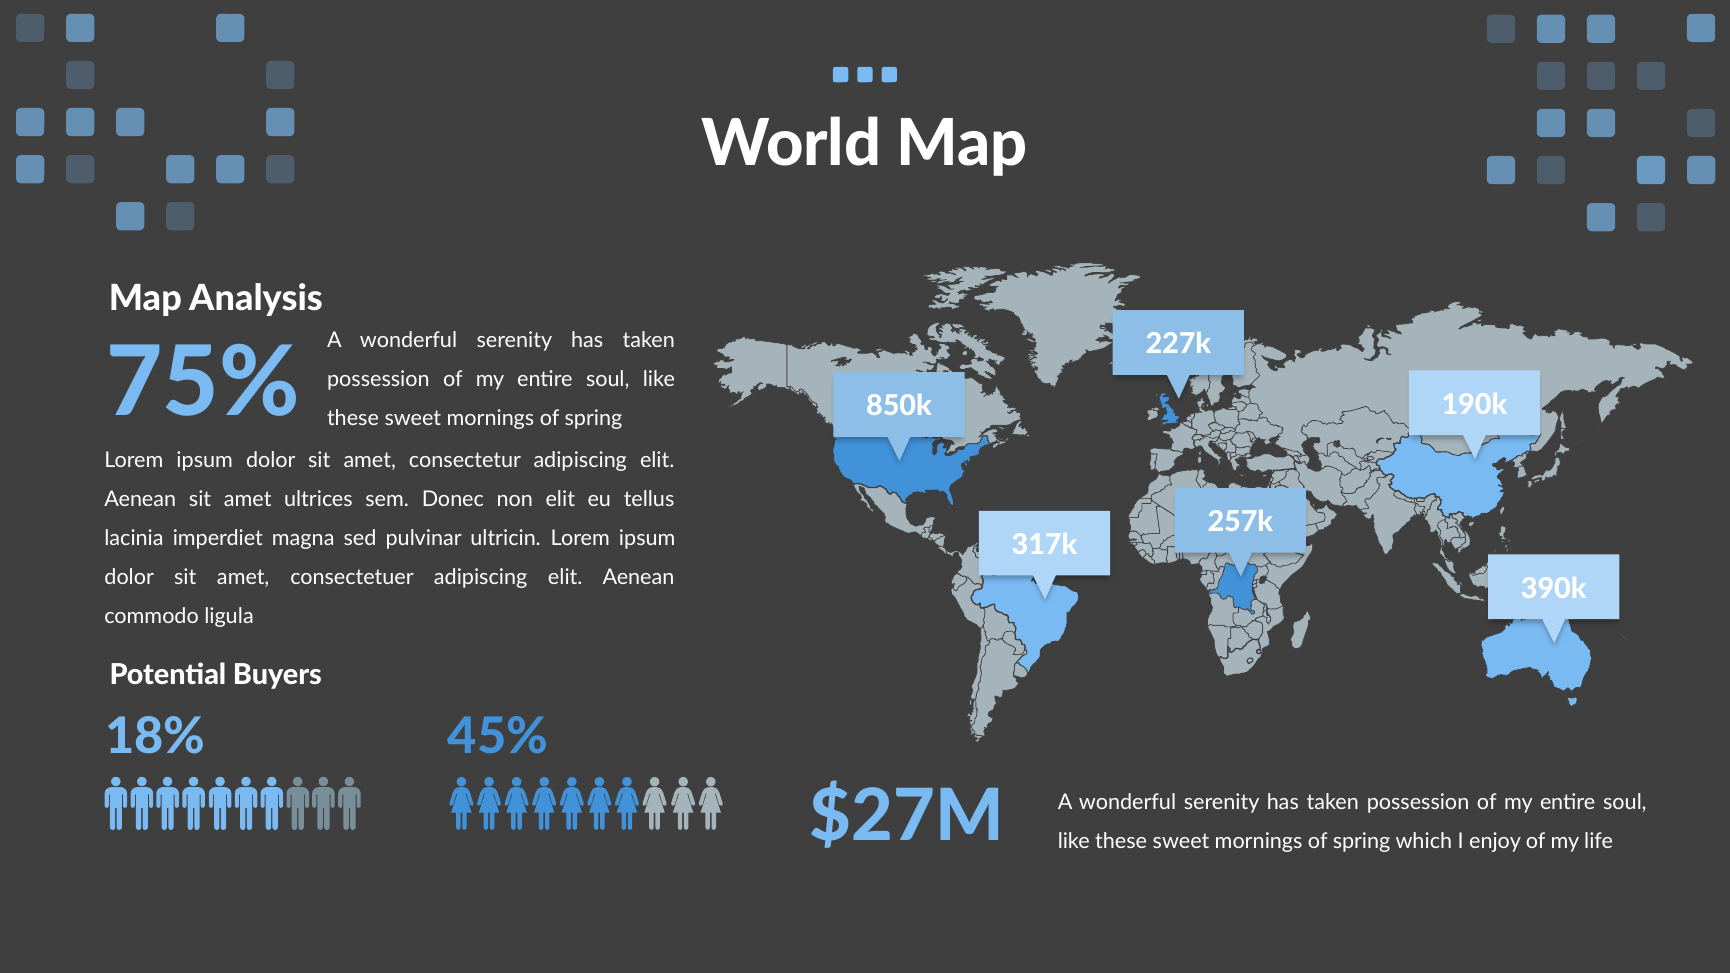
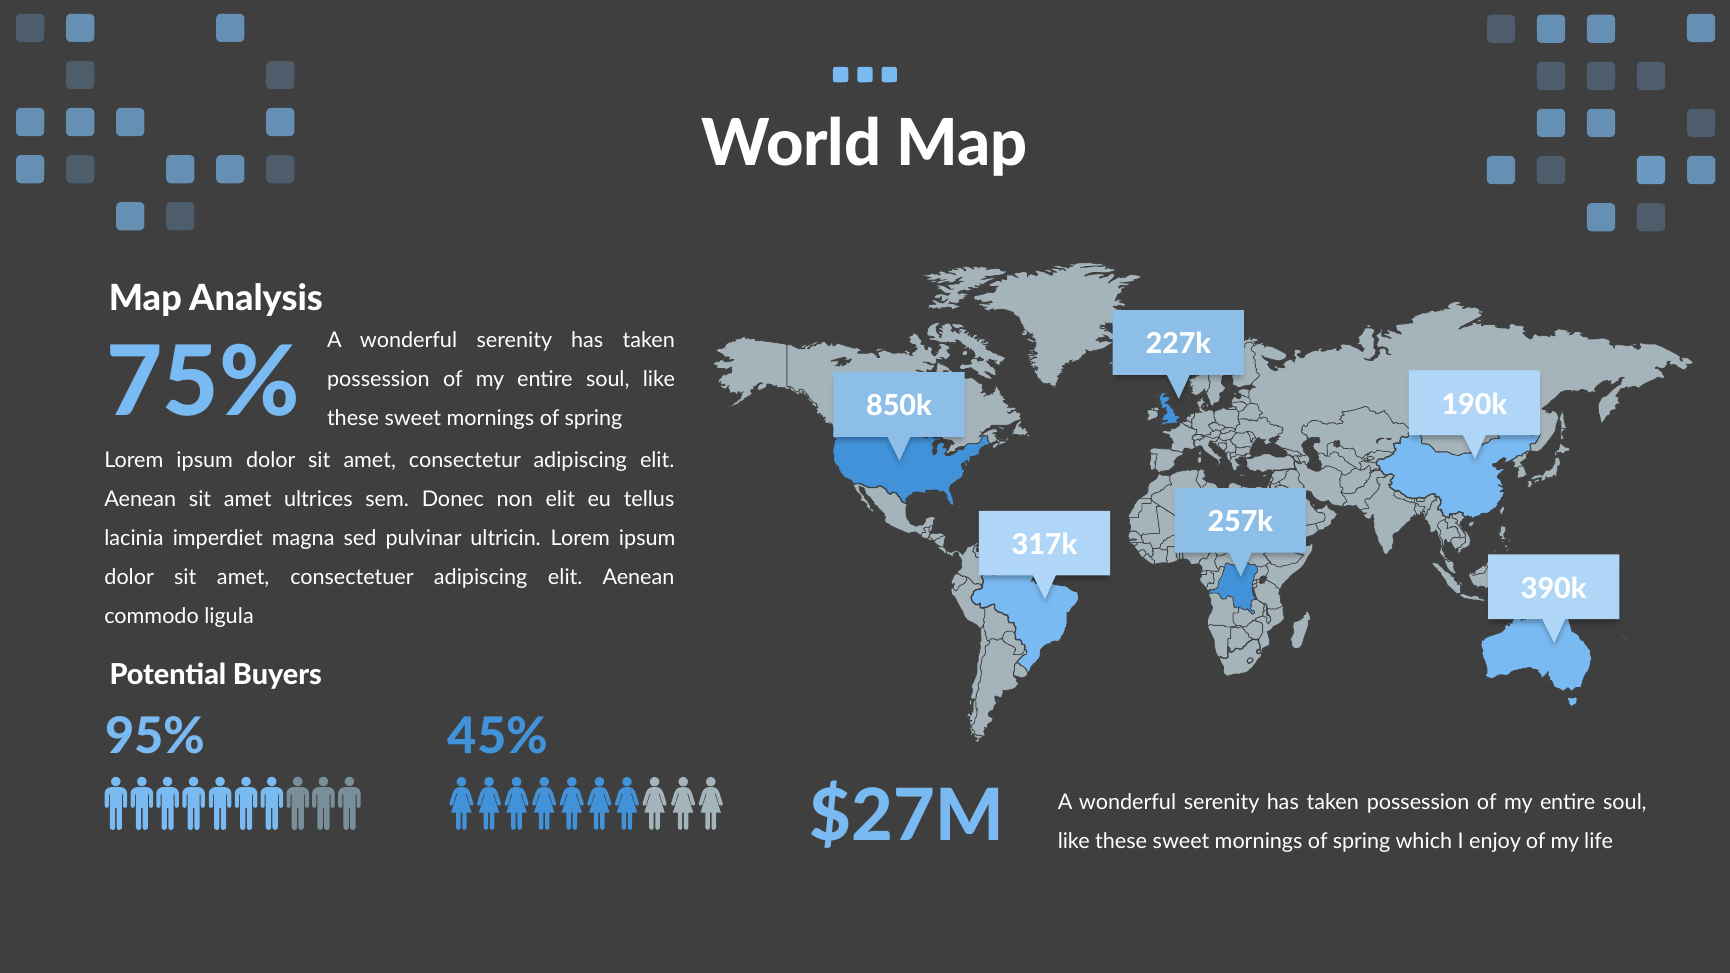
18%: 18% -> 95%
